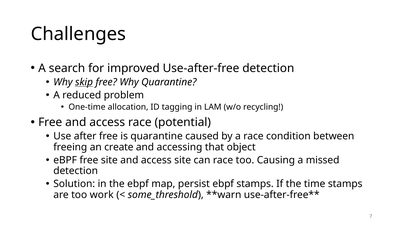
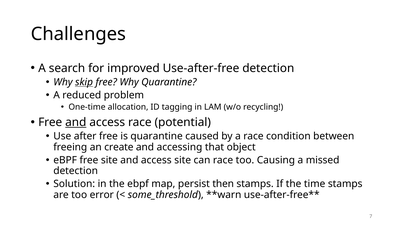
and at (76, 122) underline: none -> present
persist ebpf: ebpf -> then
work: work -> error
